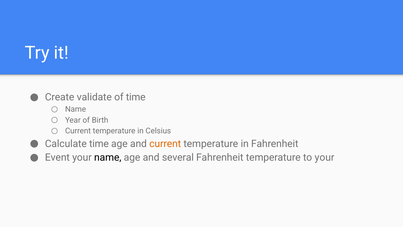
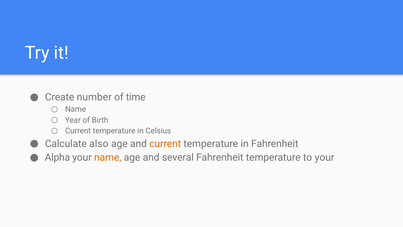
validate: validate -> number
Calculate time: time -> also
Event: Event -> Alpha
name at (108, 157) colour: black -> orange
